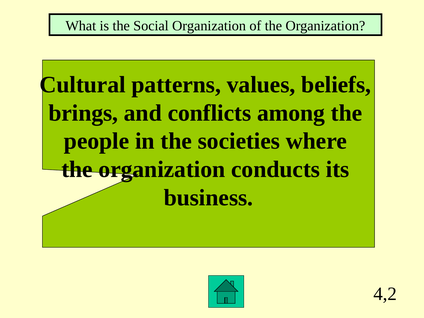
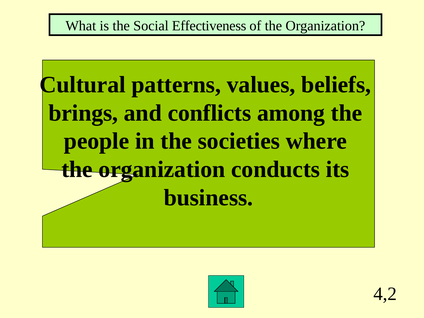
Social Organization: Organization -> Effectiveness
